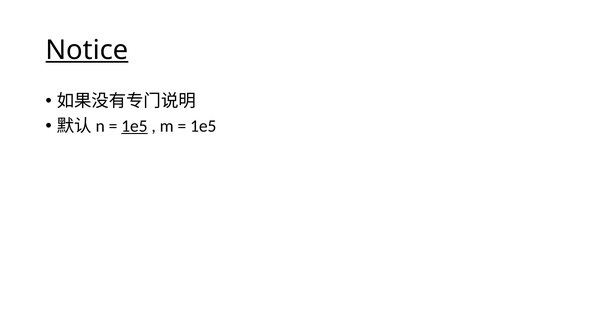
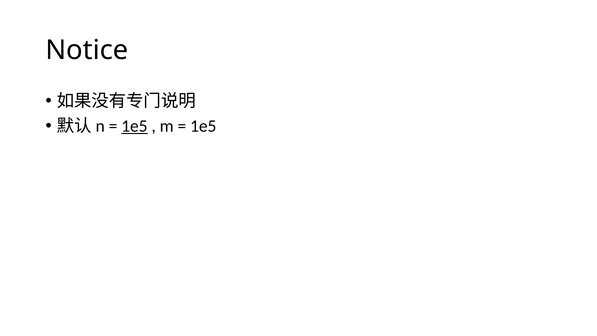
Notice underline: present -> none
